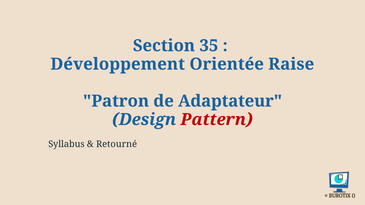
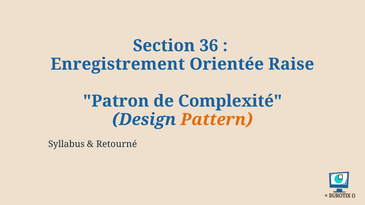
35: 35 -> 36
Développement: Développement -> Enregistrement
Adaptateur: Adaptateur -> Complexité
Pattern colour: red -> orange
